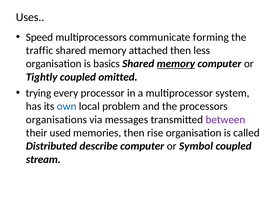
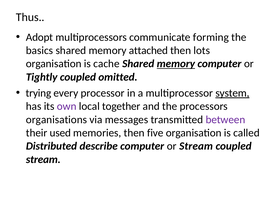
Uses: Uses -> Thus
Speed: Speed -> Adopt
traffic: traffic -> basics
less: less -> lots
basics: basics -> cache
system underline: none -> present
own colour: blue -> purple
problem: problem -> together
rise: rise -> five
or Symbol: Symbol -> Stream
